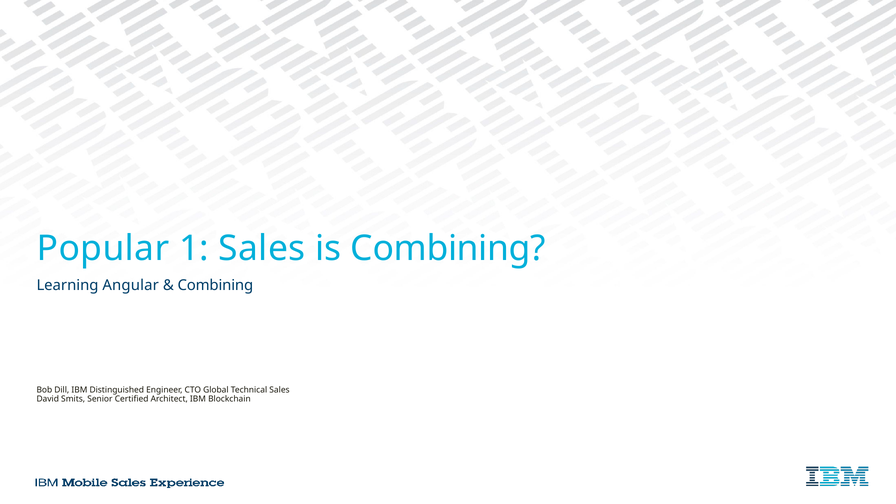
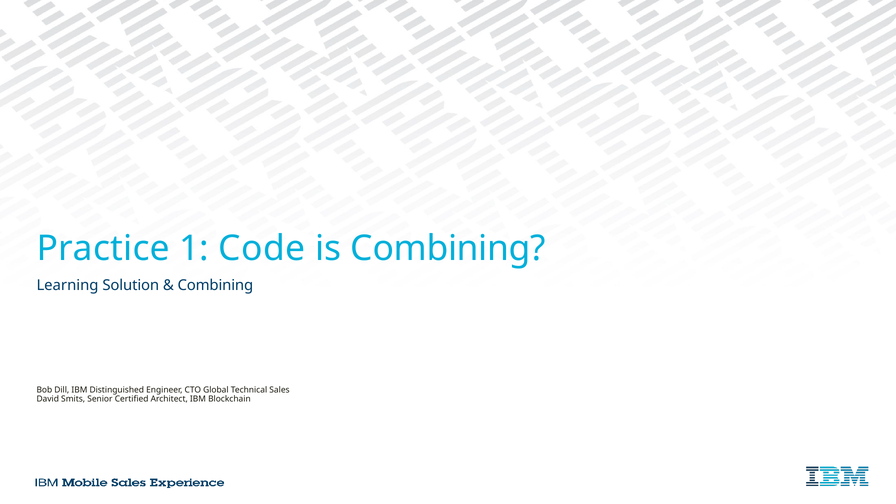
Popular: Popular -> Practice
1 Sales: Sales -> Code
Angular: Angular -> Solution
